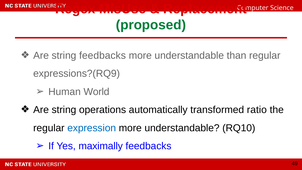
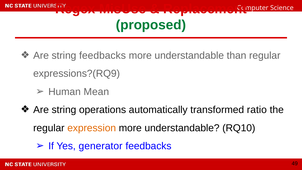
World: World -> Mean
expression colour: blue -> orange
maximally: maximally -> generator
